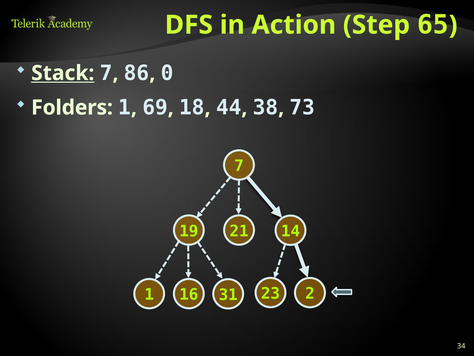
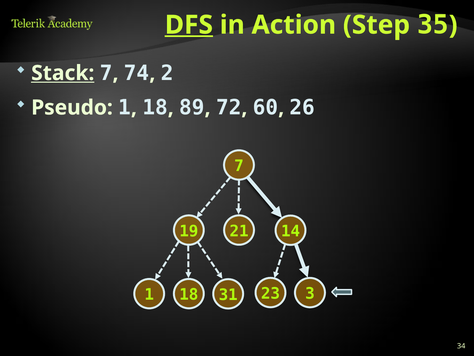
DFS underline: none -> present
65: 65 -> 35
86: 86 -> 74
0: 0 -> 2
Folders: Folders -> Pseudo
69 at (155, 107): 69 -> 18
18: 18 -> 89
44: 44 -> 72
38: 38 -> 60
73: 73 -> 26
2: 2 -> 3
1 16: 16 -> 18
